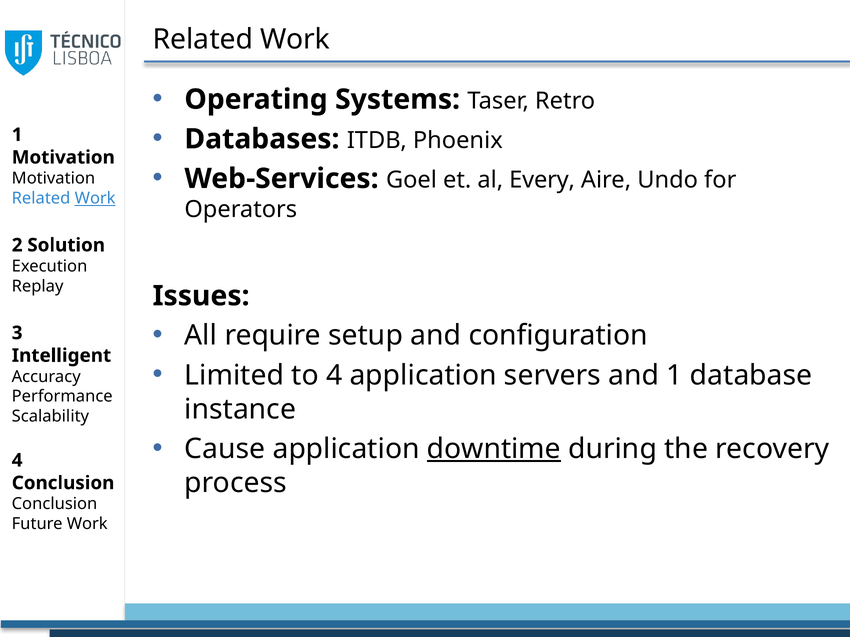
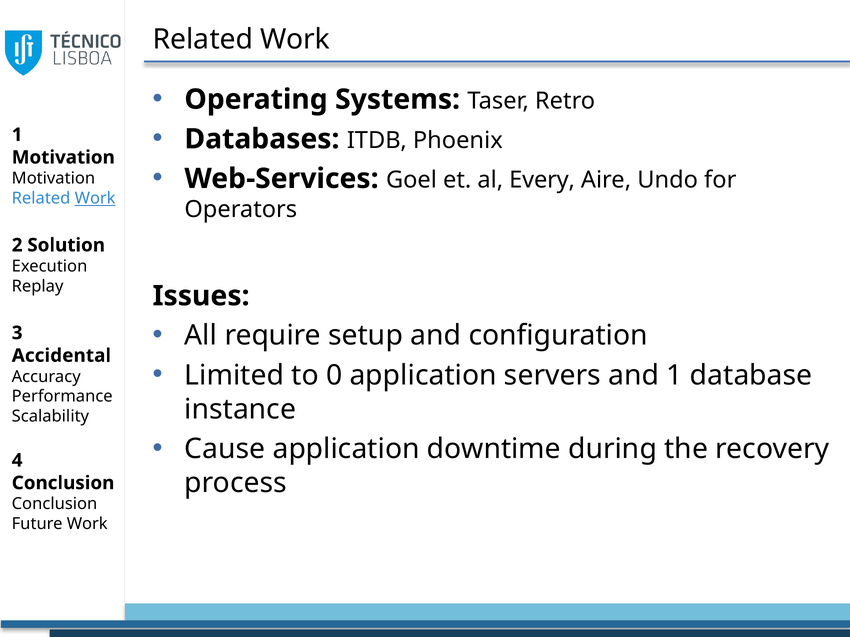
Intelligent: Intelligent -> Accidental
to 4: 4 -> 0
downtime underline: present -> none
